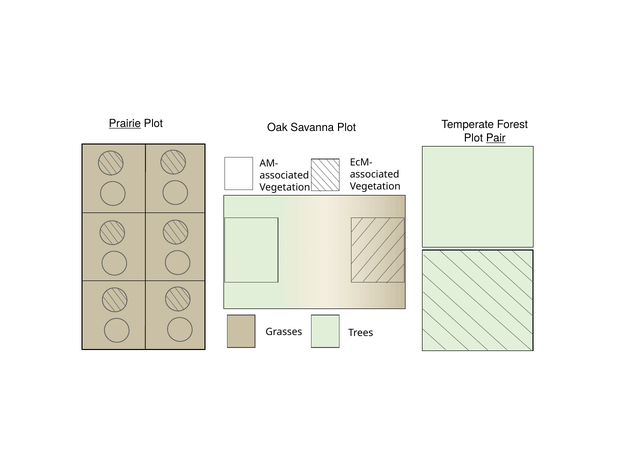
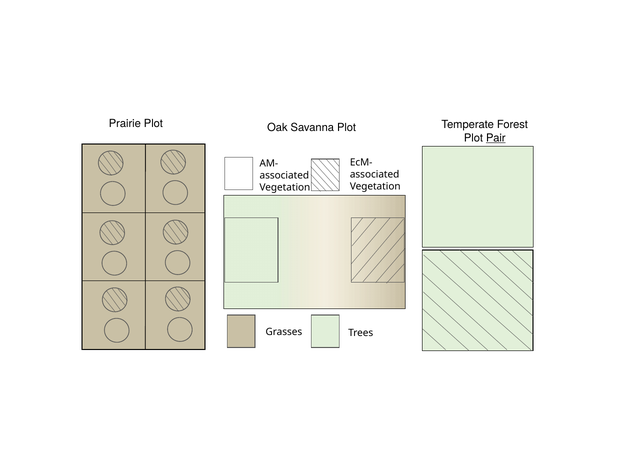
Prairie underline: present -> none
